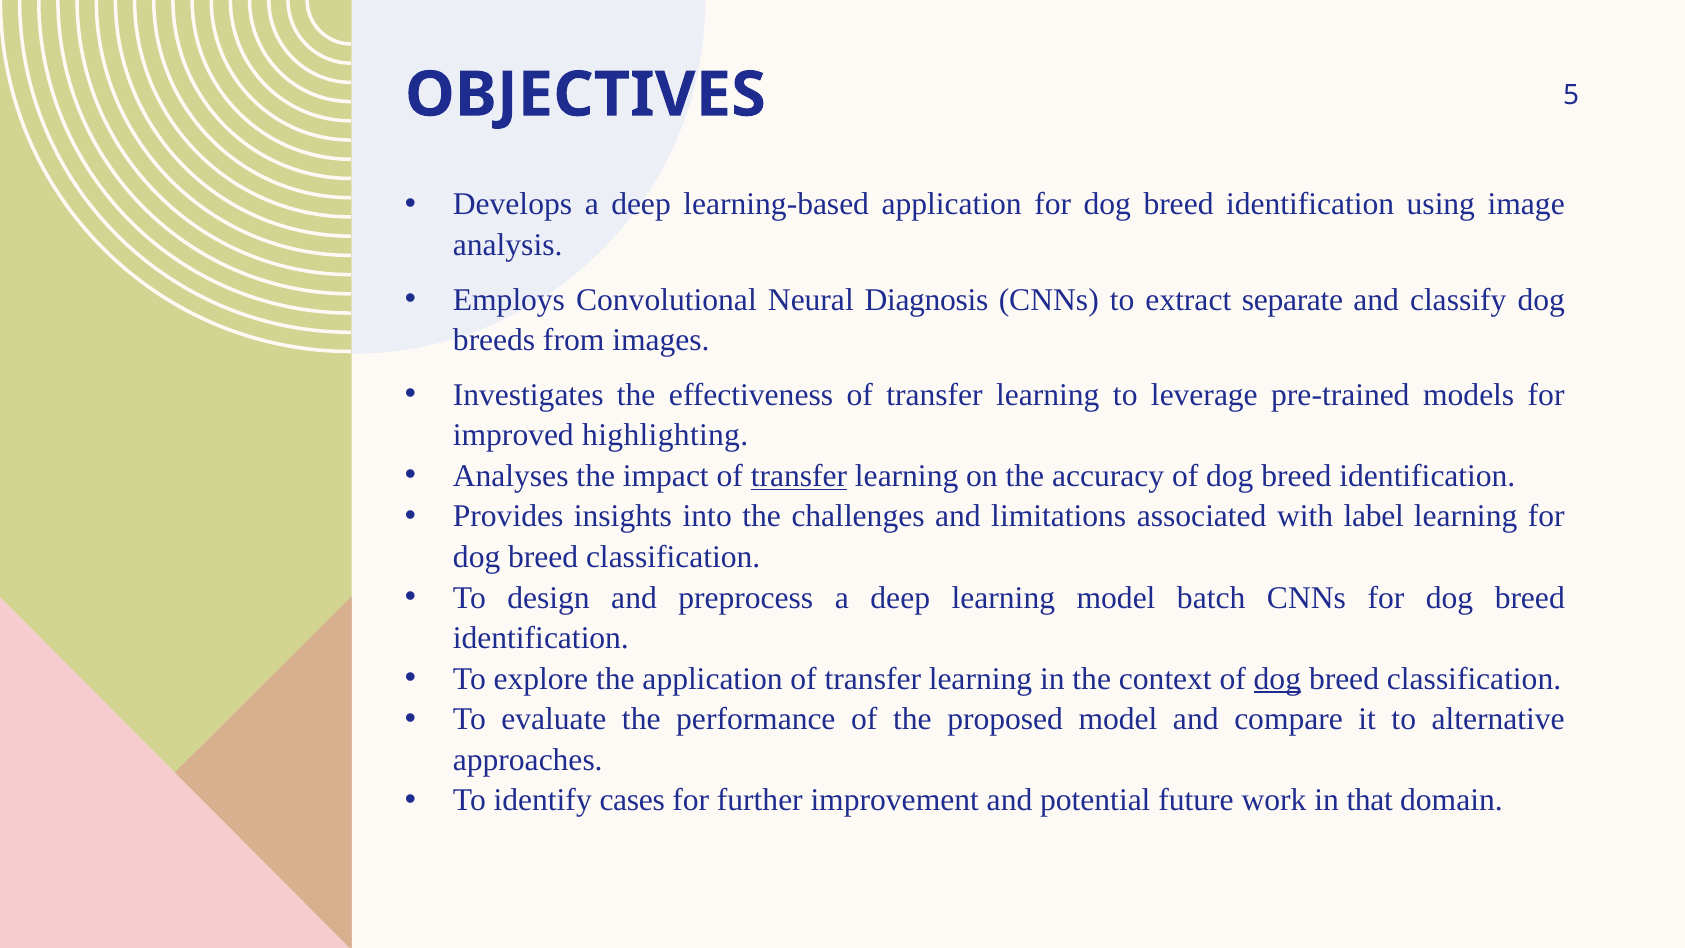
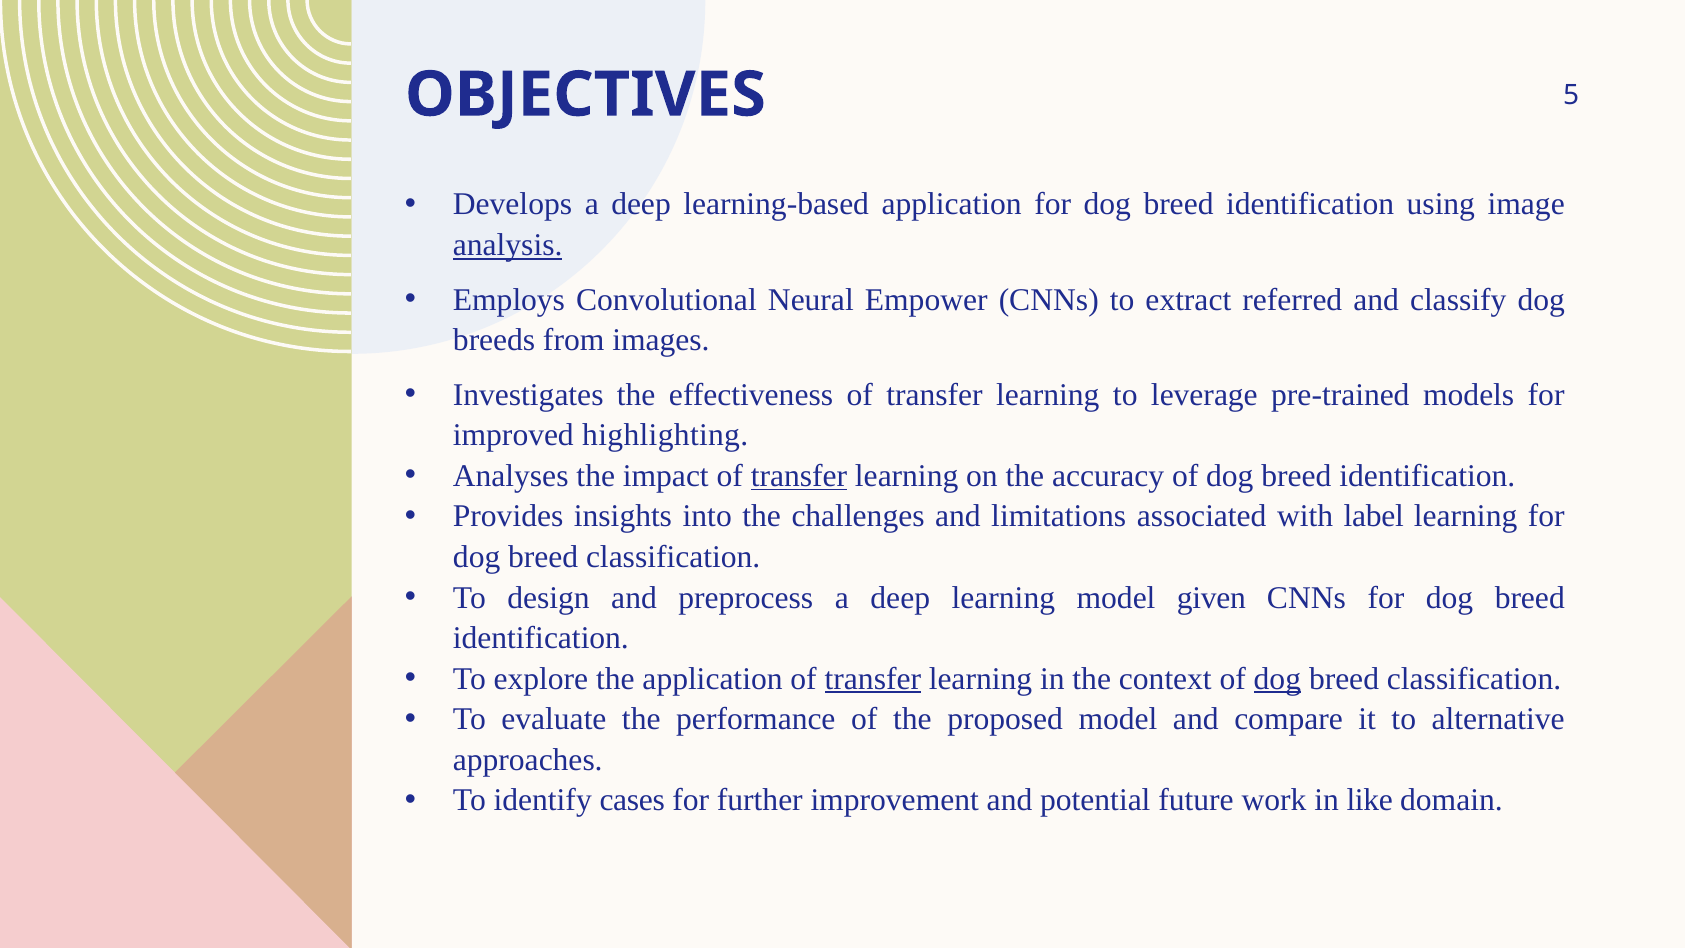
analysis underline: none -> present
Diagnosis: Diagnosis -> Empower
separate: separate -> referred
batch: batch -> given
transfer at (873, 679) underline: none -> present
that: that -> like
